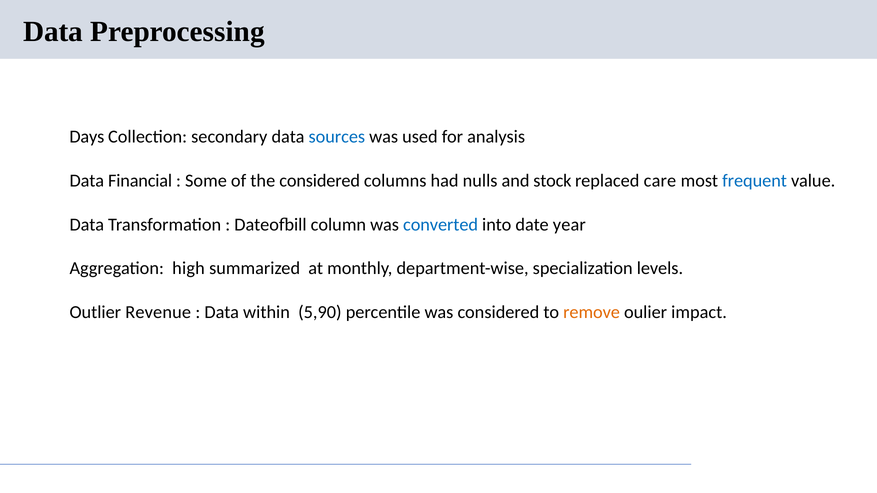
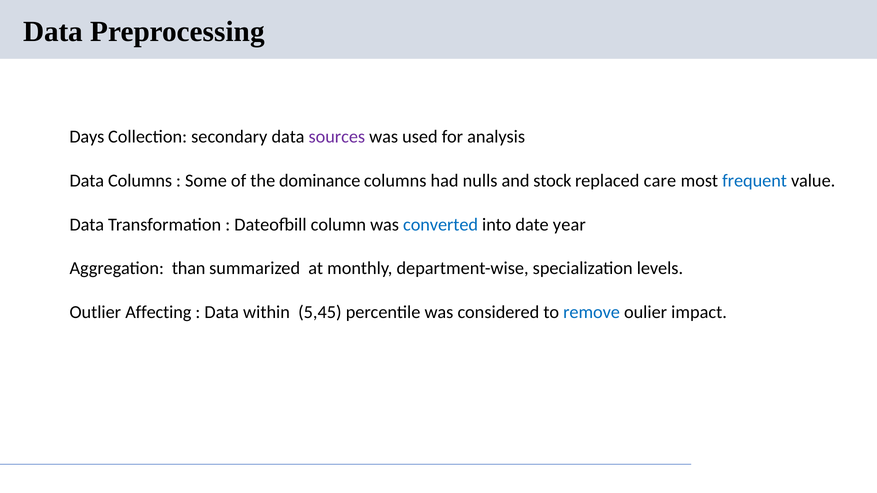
sources colour: blue -> purple
Data Financial: Financial -> Columns
the considered: considered -> dominance
high: high -> than
Revenue: Revenue -> Affecting
5,90: 5,90 -> 5,45
remove colour: orange -> blue
